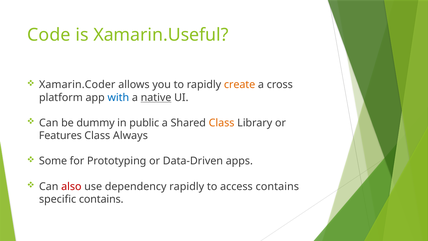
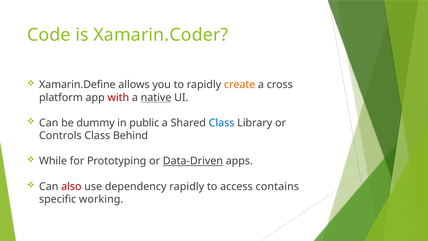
Xamarin.Useful: Xamarin.Useful -> Xamarin.Coder
Xamarin.Coder: Xamarin.Coder -> Xamarin.Define
with colour: blue -> red
Class at (222, 123) colour: orange -> blue
Features: Features -> Controls
Always: Always -> Behind
Some: Some -> While
Data-Driven underline: none -> present
specific contains: contains -> working
